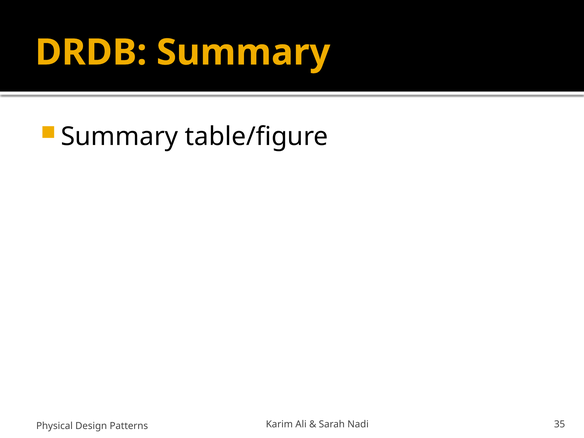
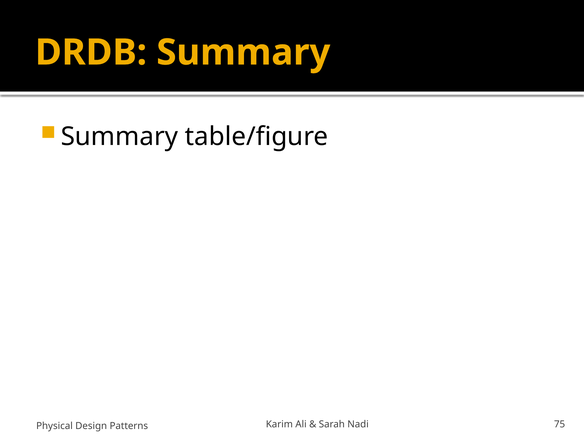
35: 35 -> 75
